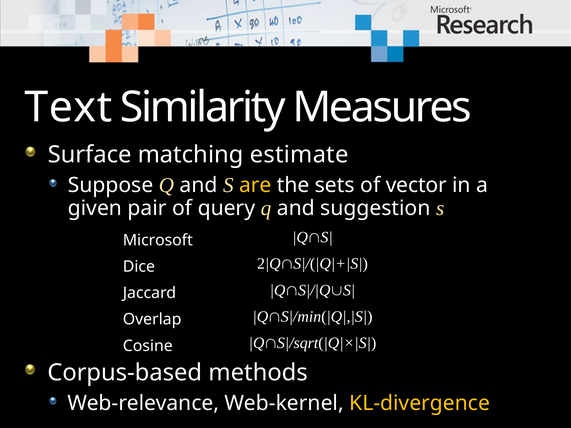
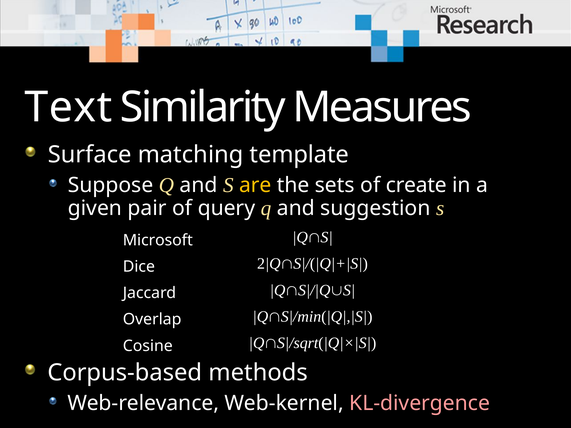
estimate: estimate -> template
vector: vector -> create
KL-divergence colour: yellow -> pink
